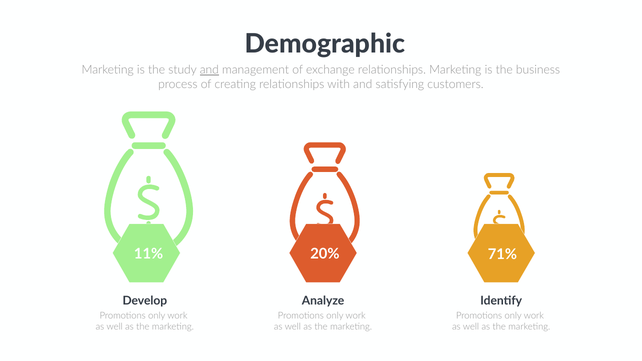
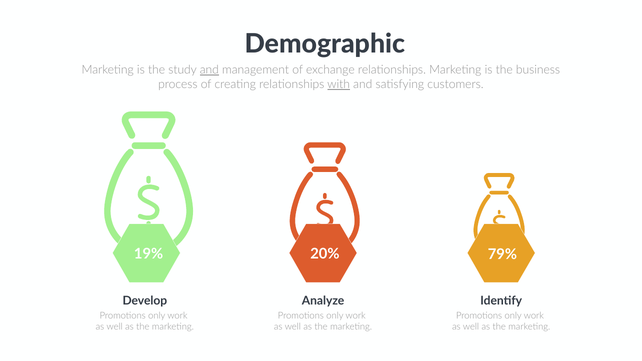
with underline: none -> present
11%: 11% -> 19%
71%: 71% -> 79%
